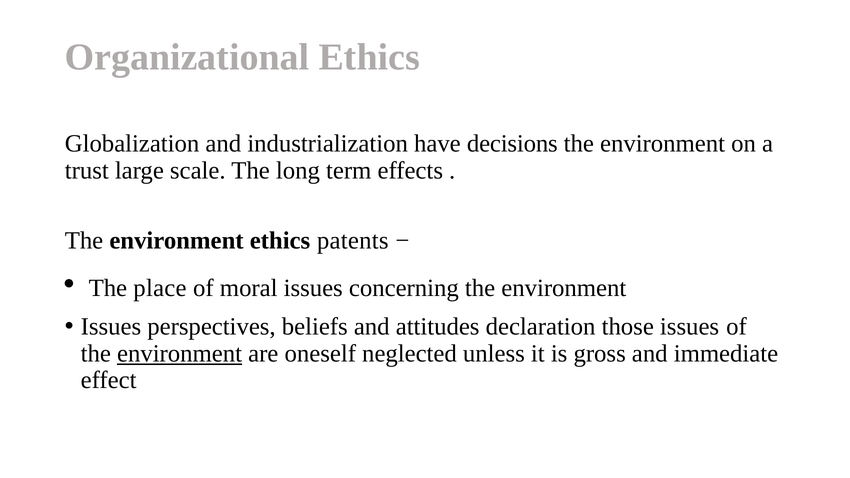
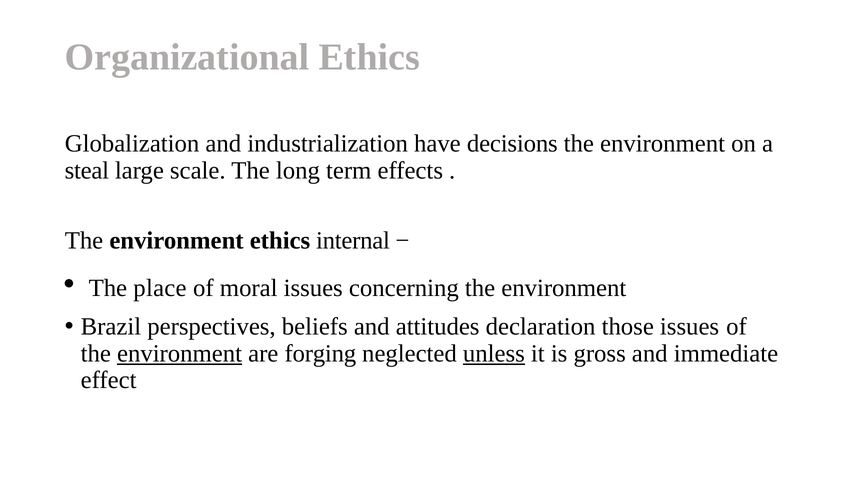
trust: trust -> steal
patents: patents -> internal
Issues at (111, 327): Issues -> Brazil
oneself: oneself -> forging
unless underline: none -> present
